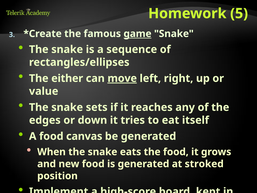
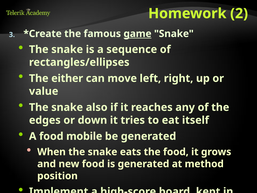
5: 5 -> 2
move underline: present -> none
sets: sets -> also
canvas: canvas -> mobile
stroked: stroked -> method
